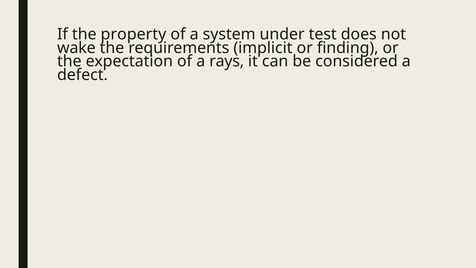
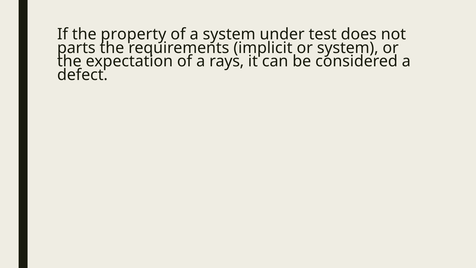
wake: wake -> parts
or finding: finding -> system
